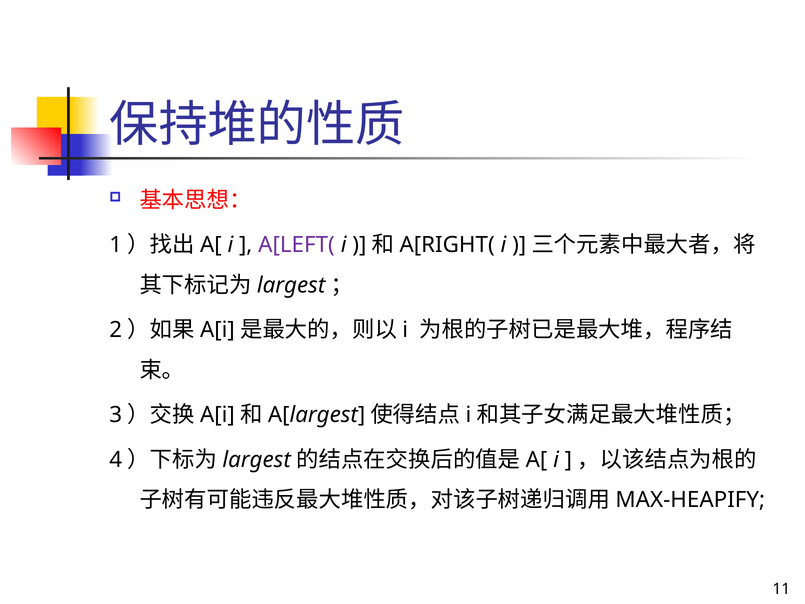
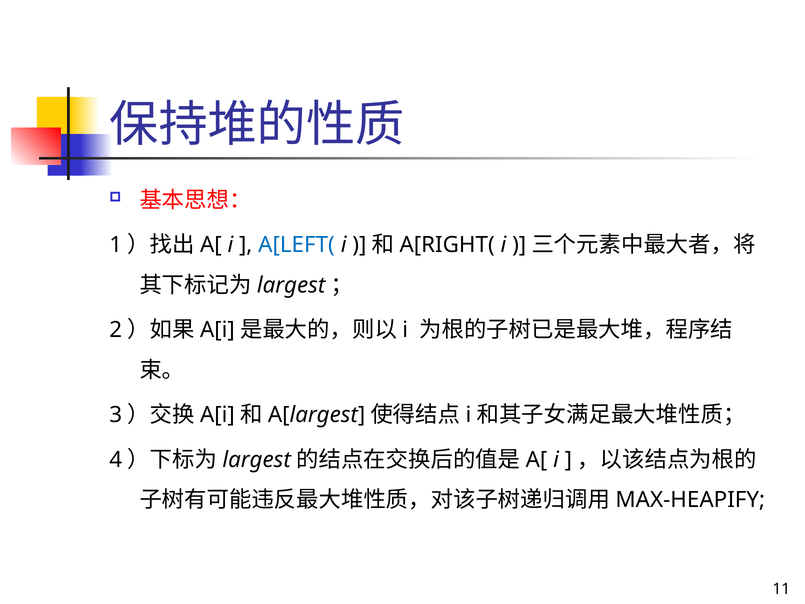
A[LEFT( colour: purple -> blue
